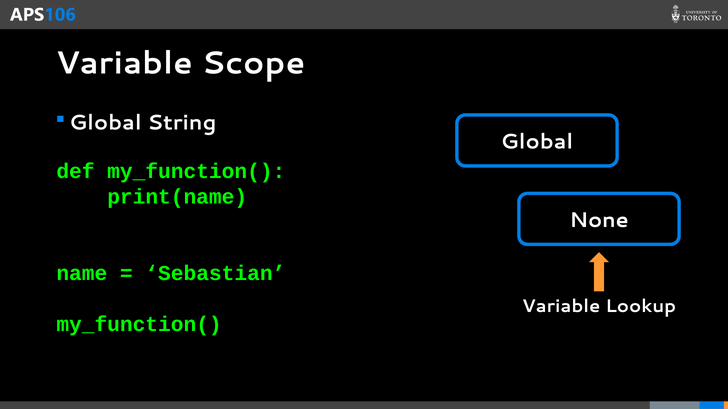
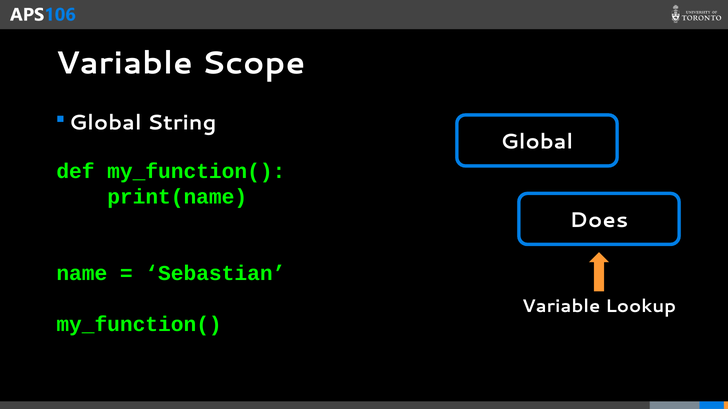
None: None -> Does
